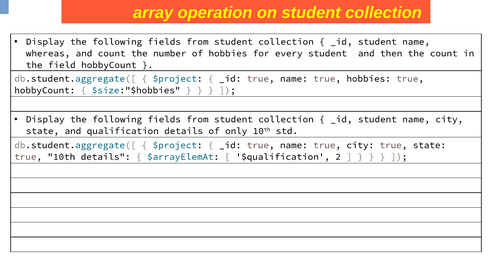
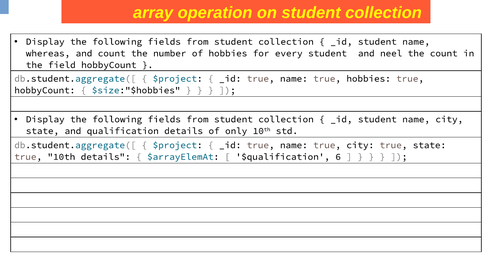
then: then -> neel
2: 2 -> 6
